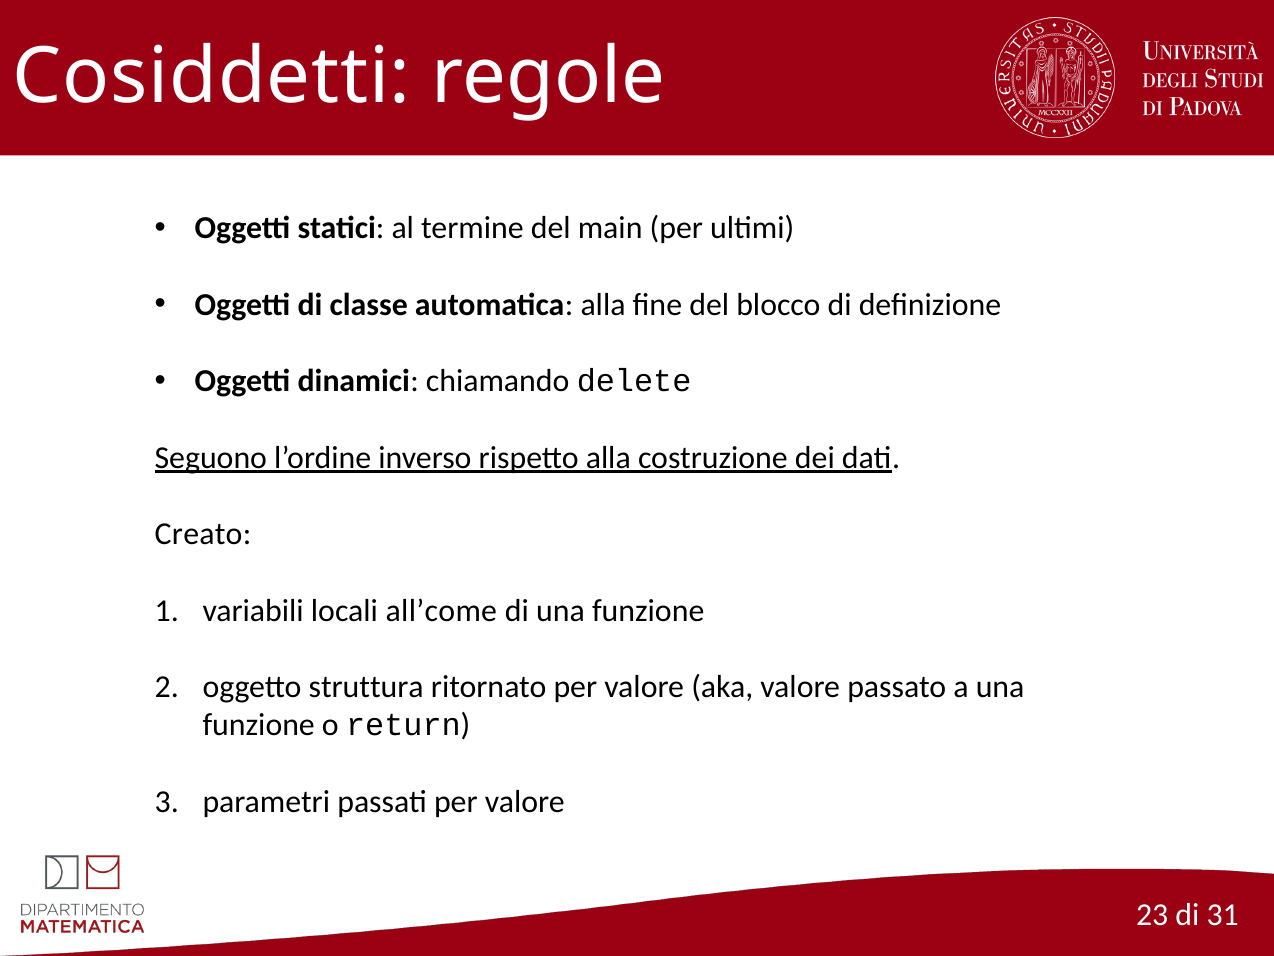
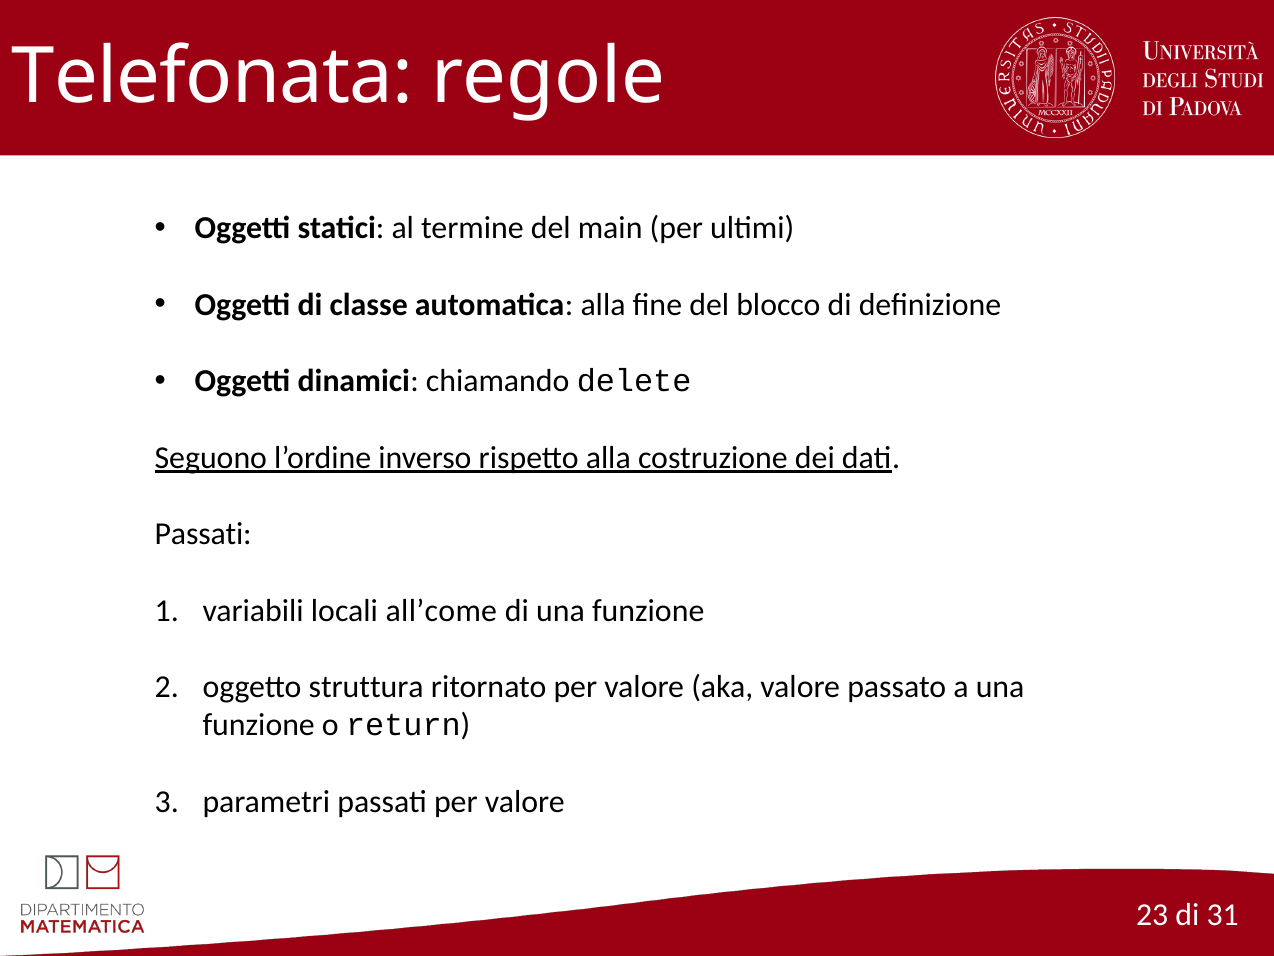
Cosiddetti: Cosiddetti -> Telefonata
Creato at (203, 534): Creato -> Passati
